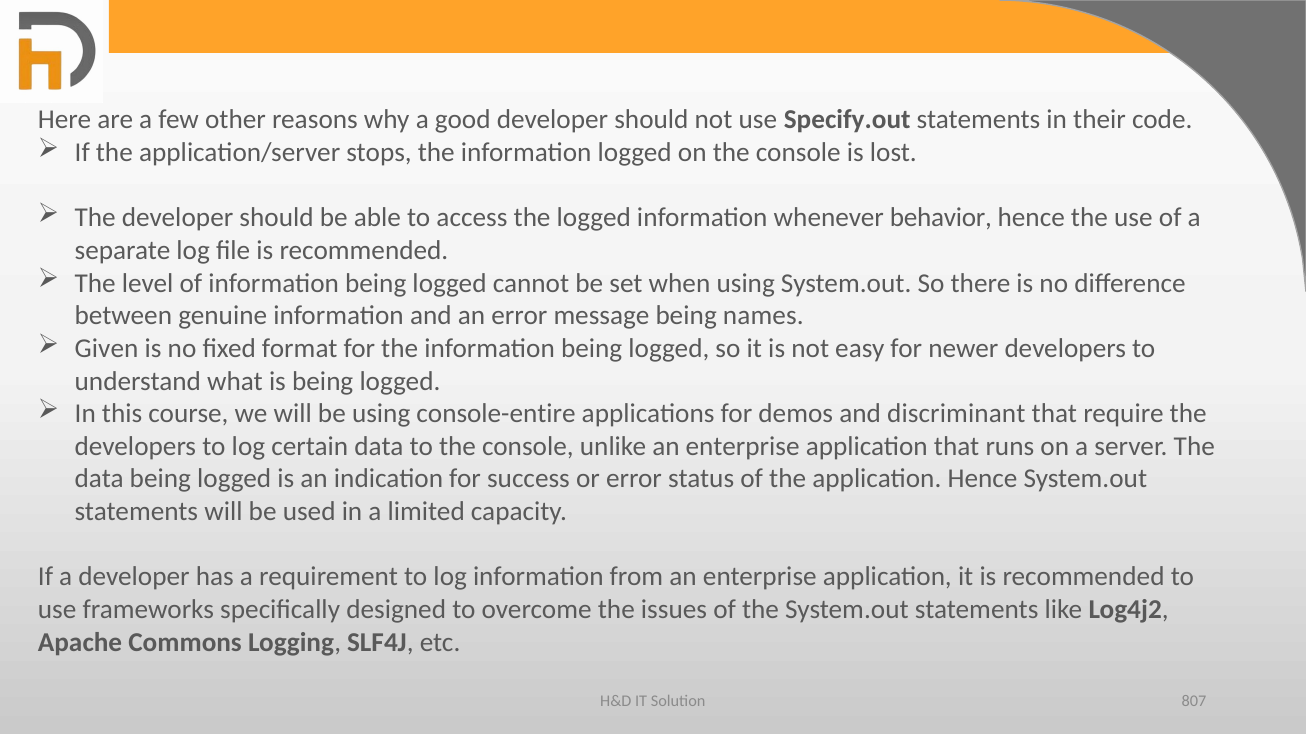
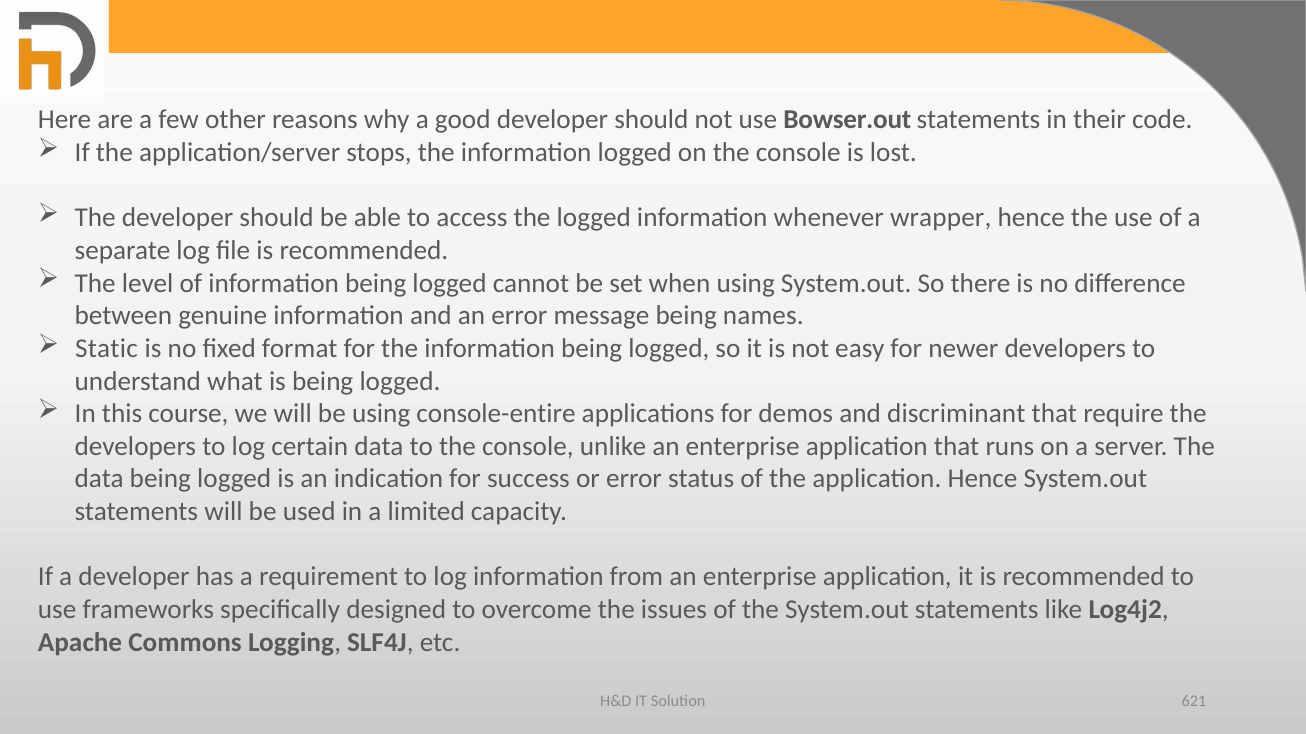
Specify.out: Specify.out -> Bowser.out
behavior: behavior -> wrapper
Given: Given -> Static
807: 807 -> 621
